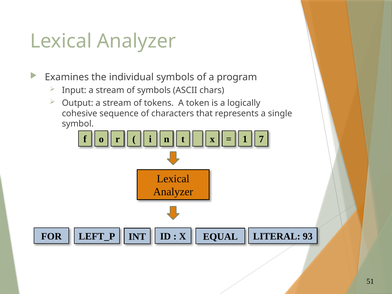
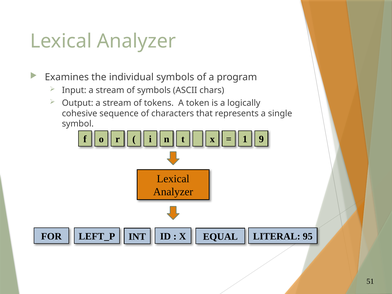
7: 7 -> 9
93: 93 -> 95
